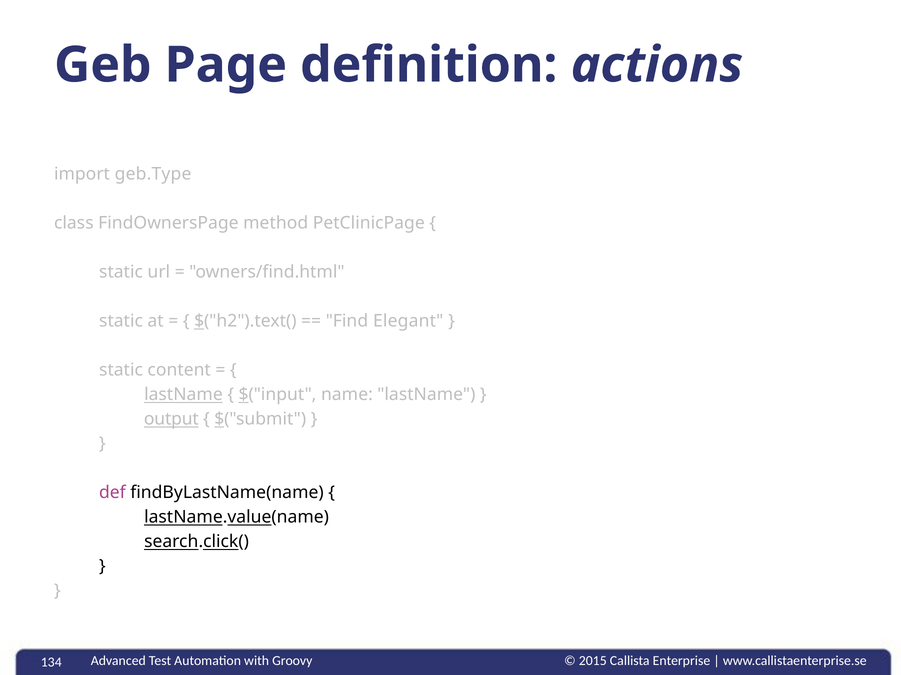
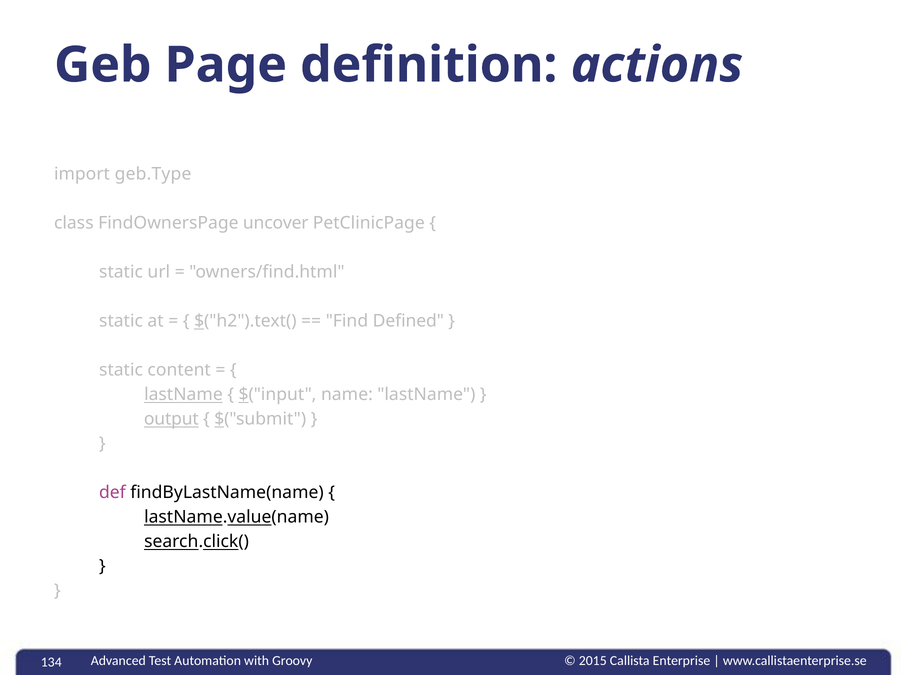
method: method -> uncover
Elegant: Elegant -> Defined
